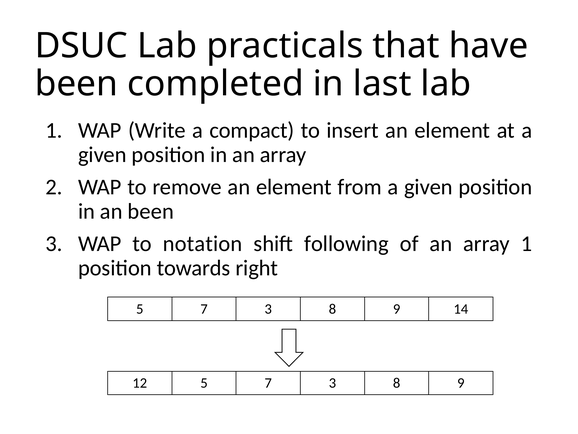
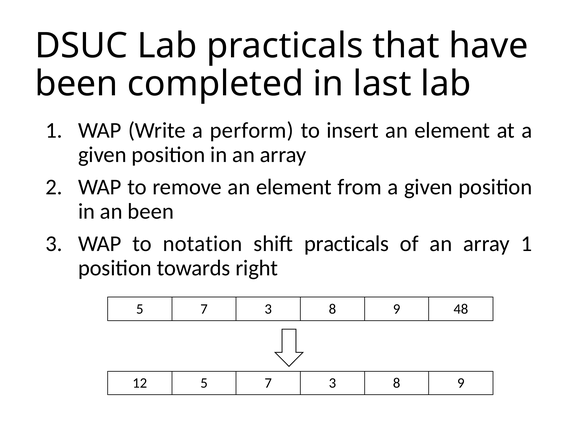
compact: compact -> perform
shift following: following -> practicals
14: 14 -> 48
